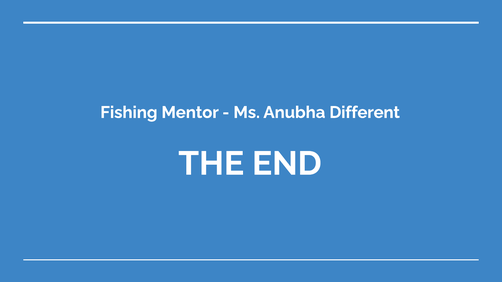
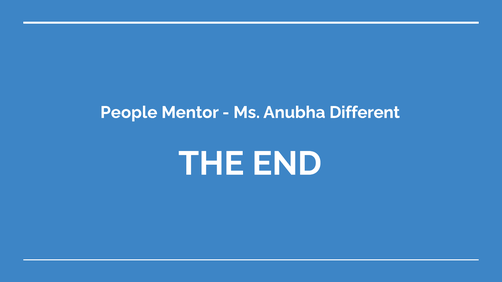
Fishing: Fishing -> People
